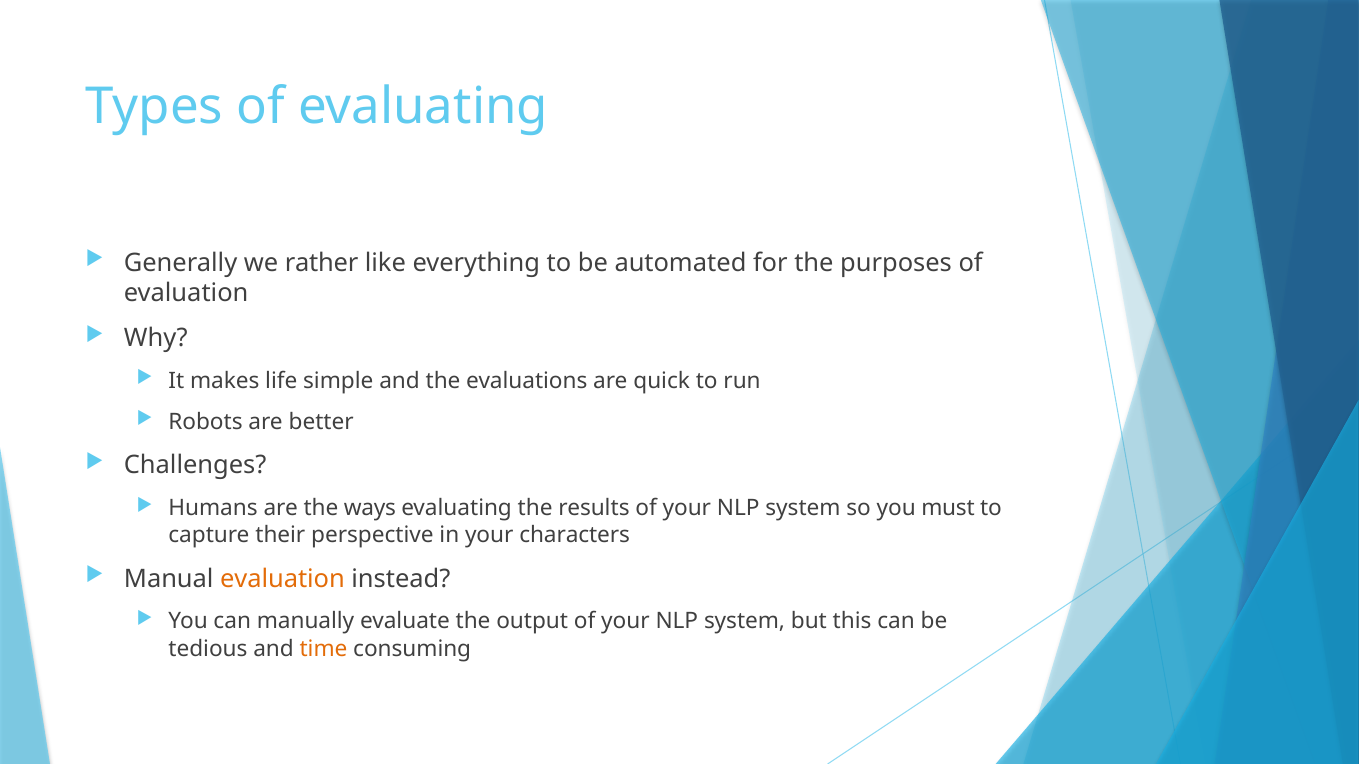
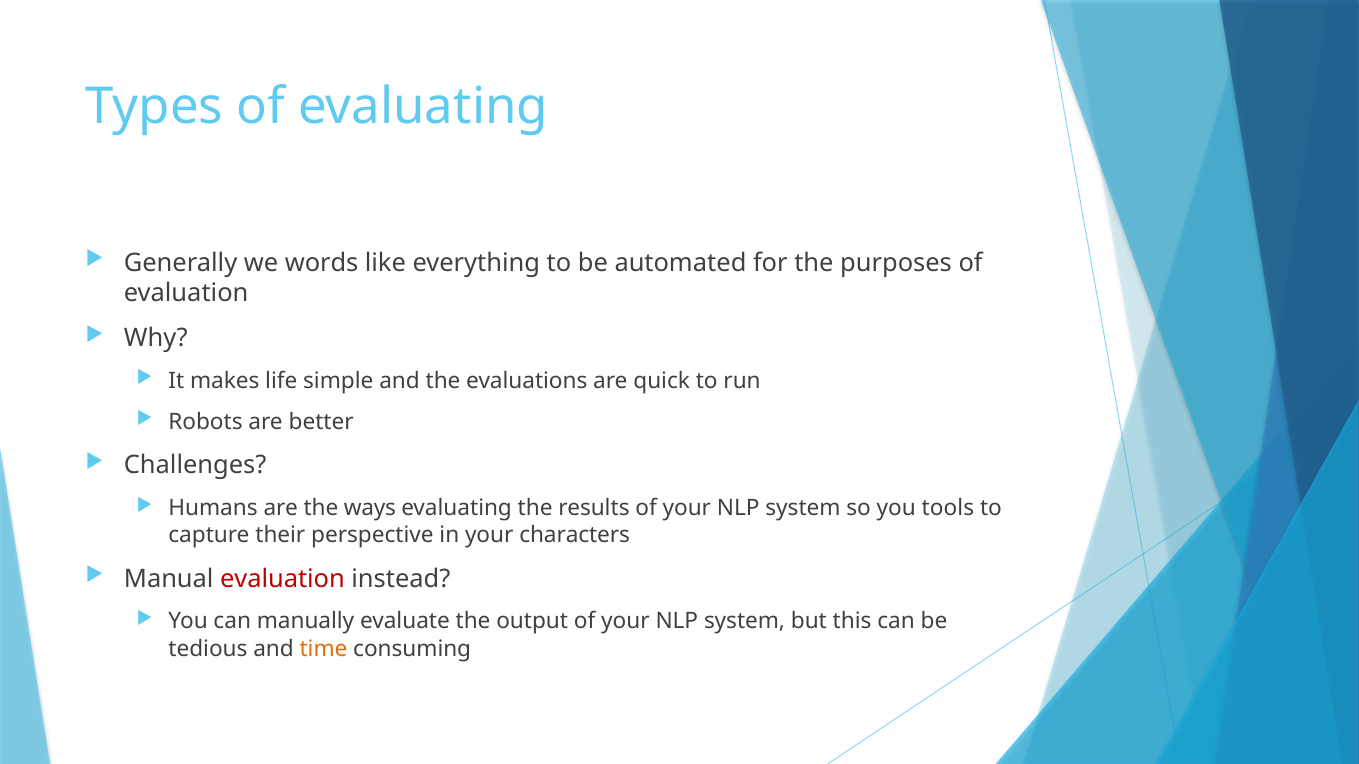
rather: rather -> words
must: must -> tools
evaluation at (282, 579) colour: orange -> red
